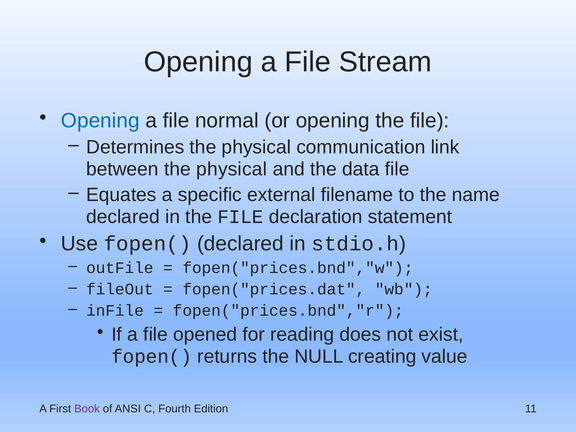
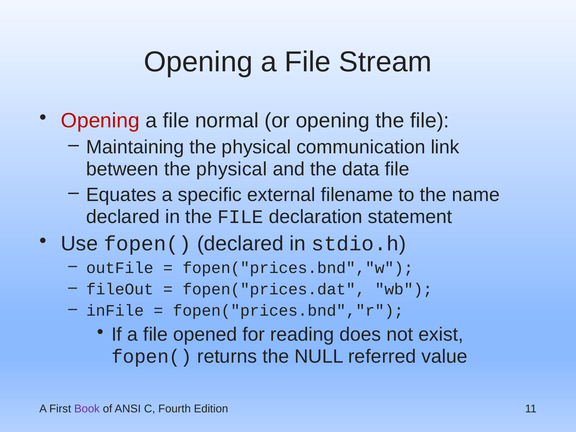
Opening at (100, 121) colour: blue -> red
Determines: Determines -> Maintaining
creating: creating -> referred
